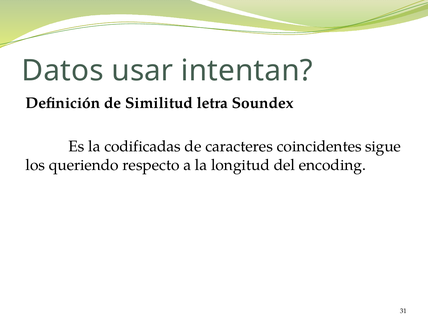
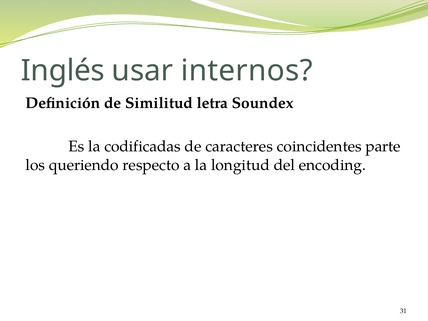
Datos: Datos -> Inglés
intentan: intentan -> internos
sigue: sigue -> parte
